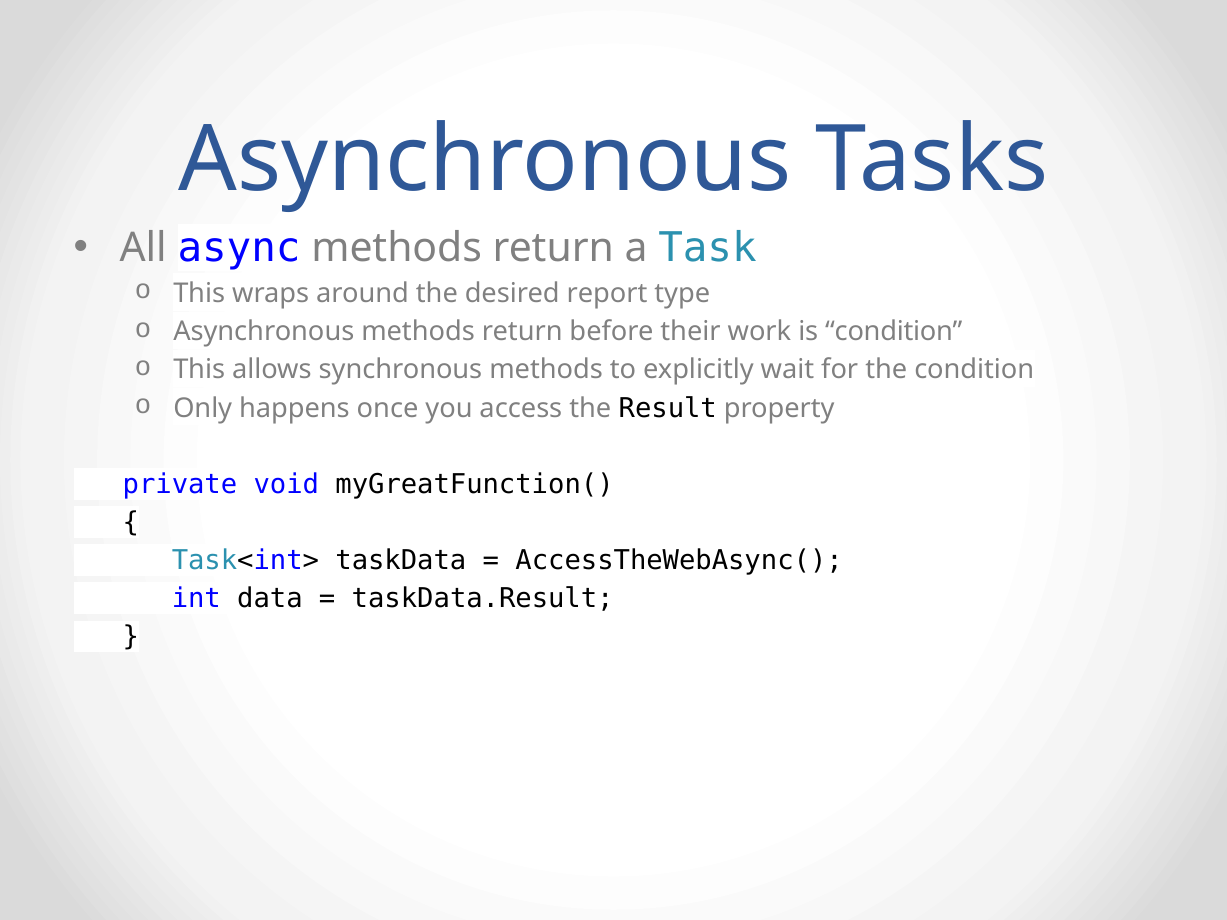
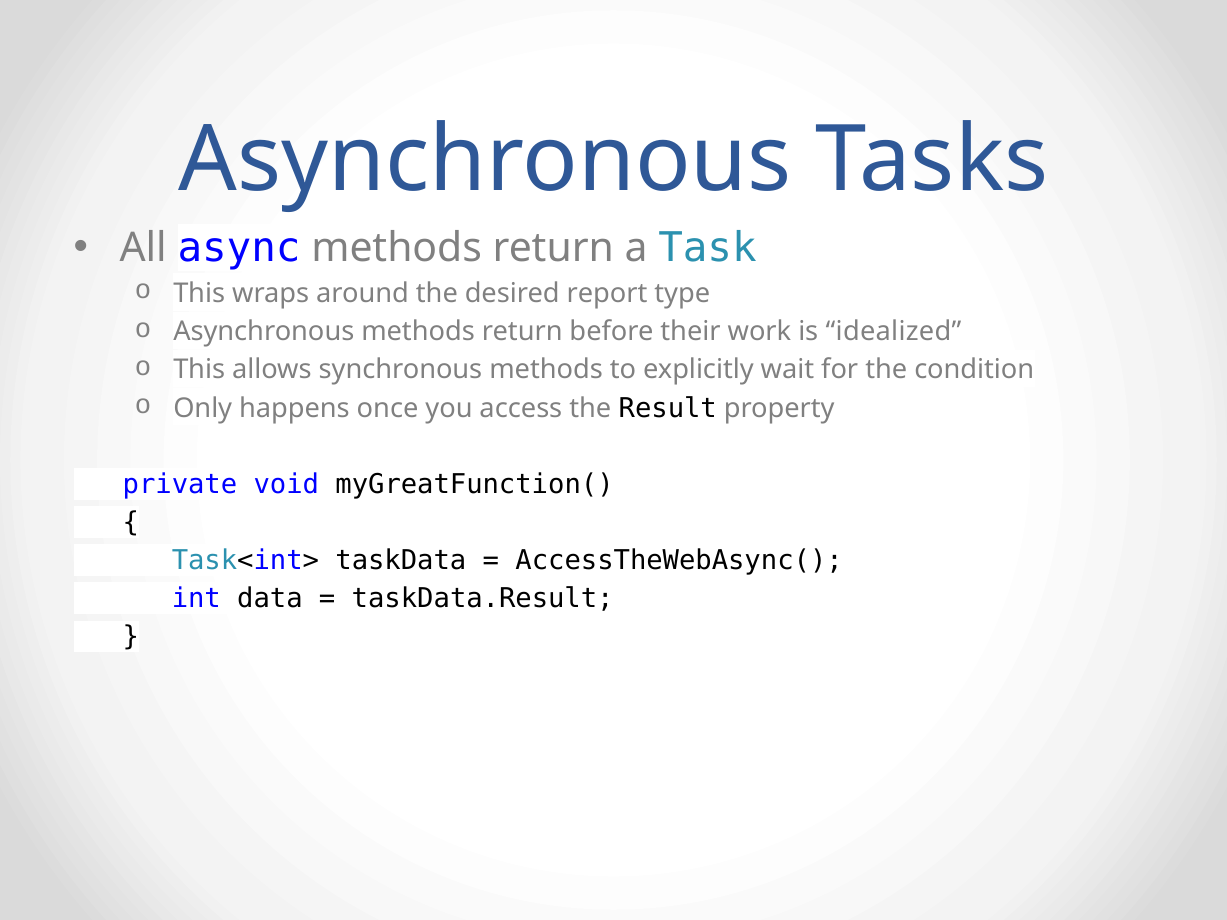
is condition: condition -> idealized
